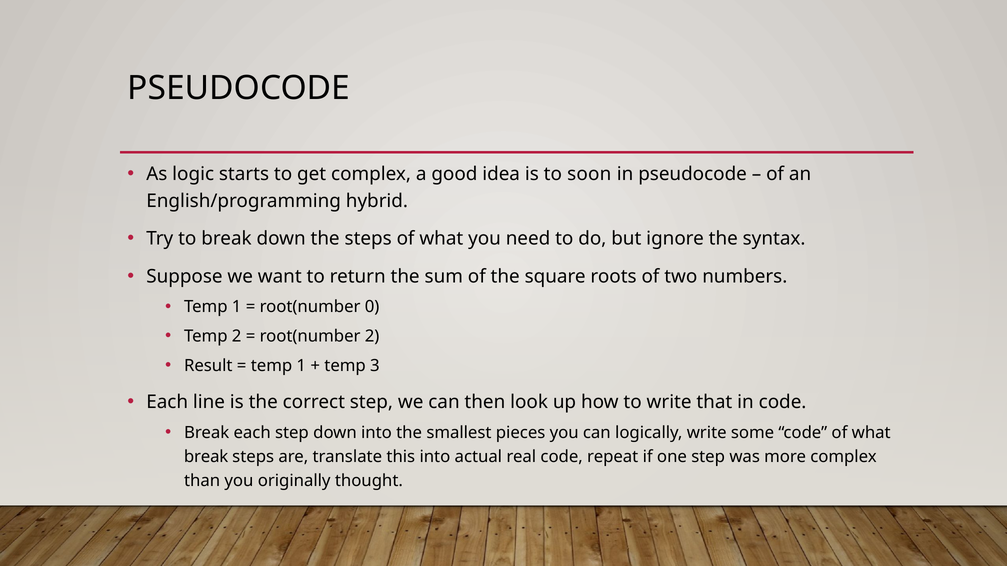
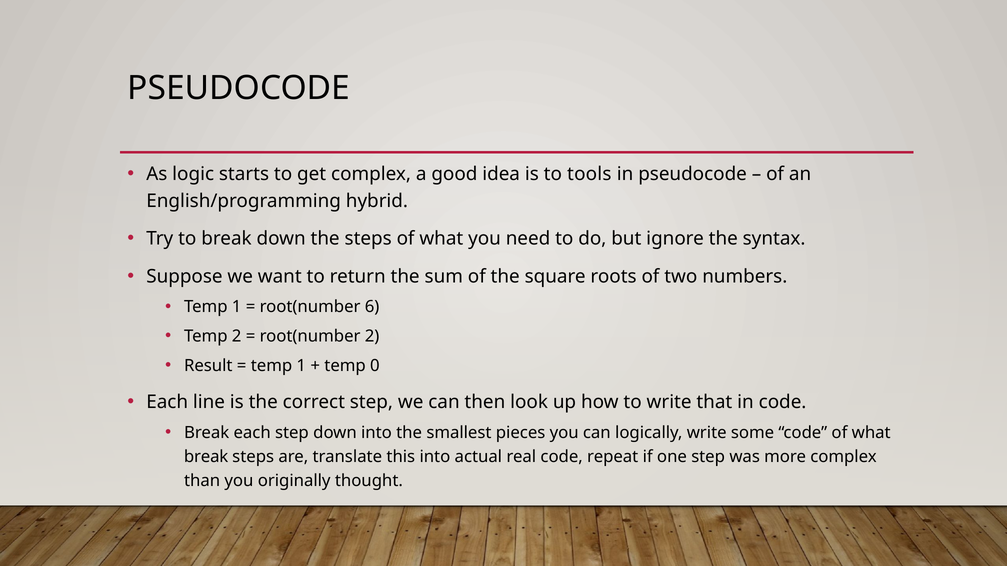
soon: soon -> tools
0: 0 -> 6
3: 3 -> 0
